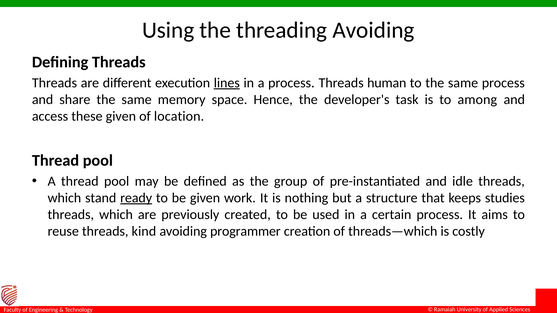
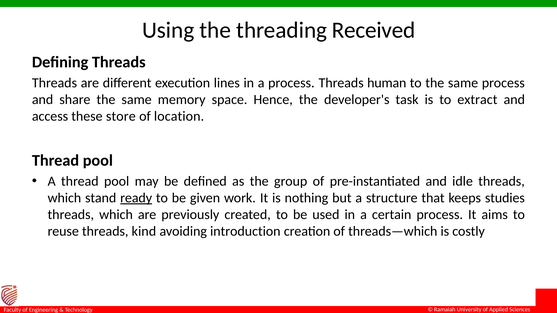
threading Avoiding: Avoiding -> Received
lines underline: present -> none
among: among -> extract
these given: given -> store
programmer: programmer -> introduction
